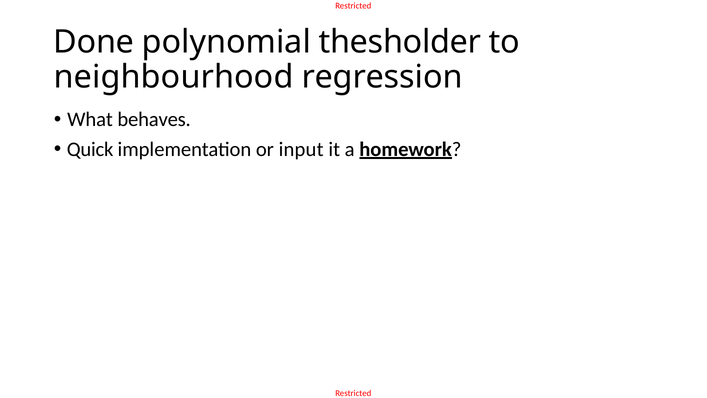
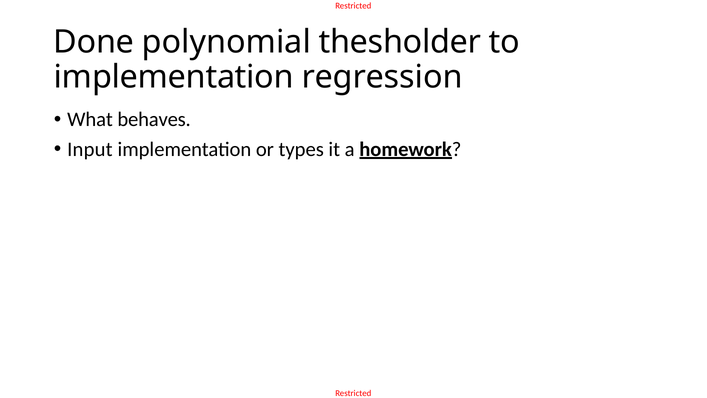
neighbourhood at (174, 77): neighbourhood -> implementation
Quick: Quick -> Input
input: input -> types
